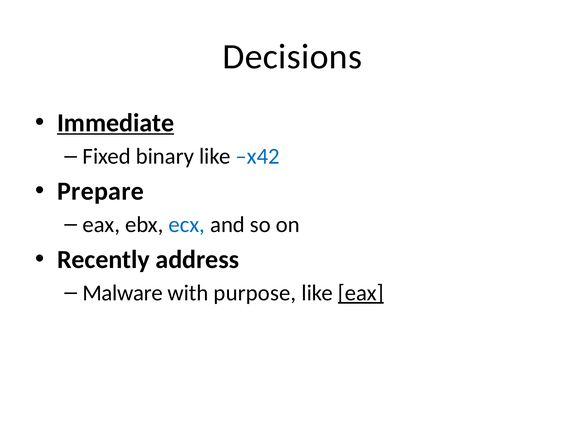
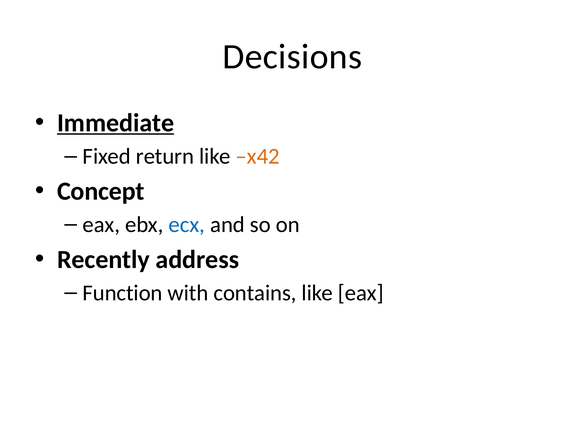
binary: binary -> return
x42 colour: blue -> orange
Prepare: Prepare -> Concept
Malware: Malware -> Function
purpose: purpose -> contains
eax at (361, 293) underline: present -> none
